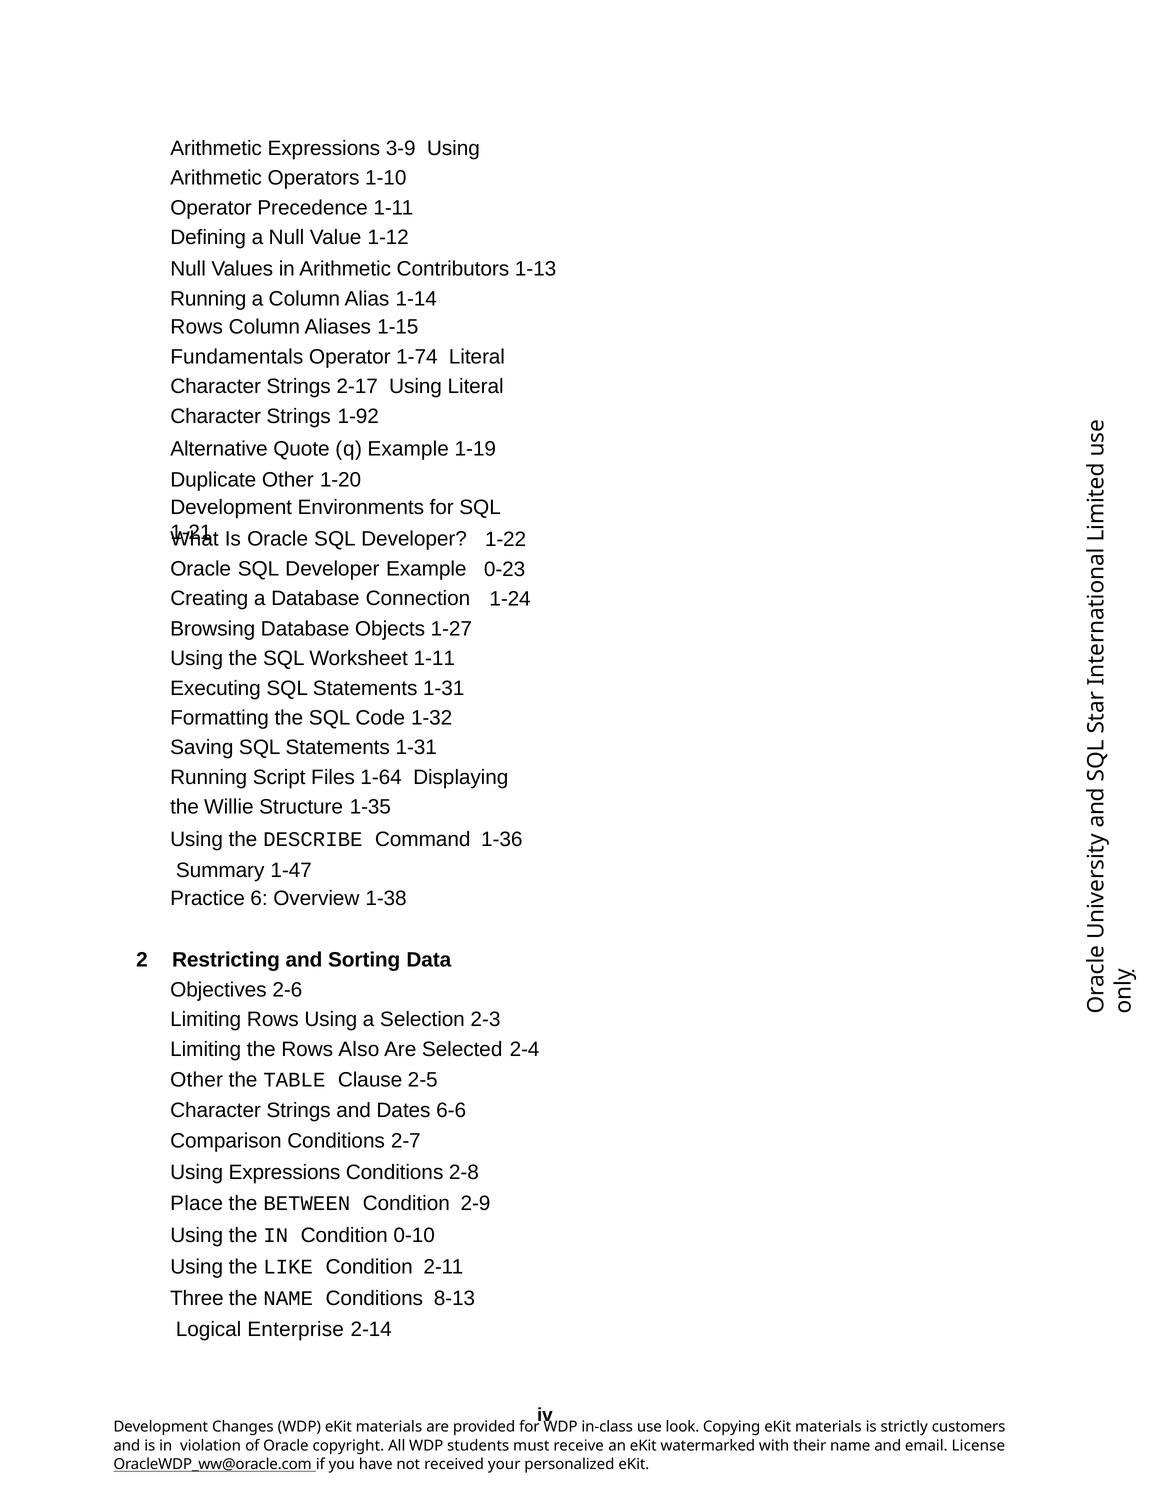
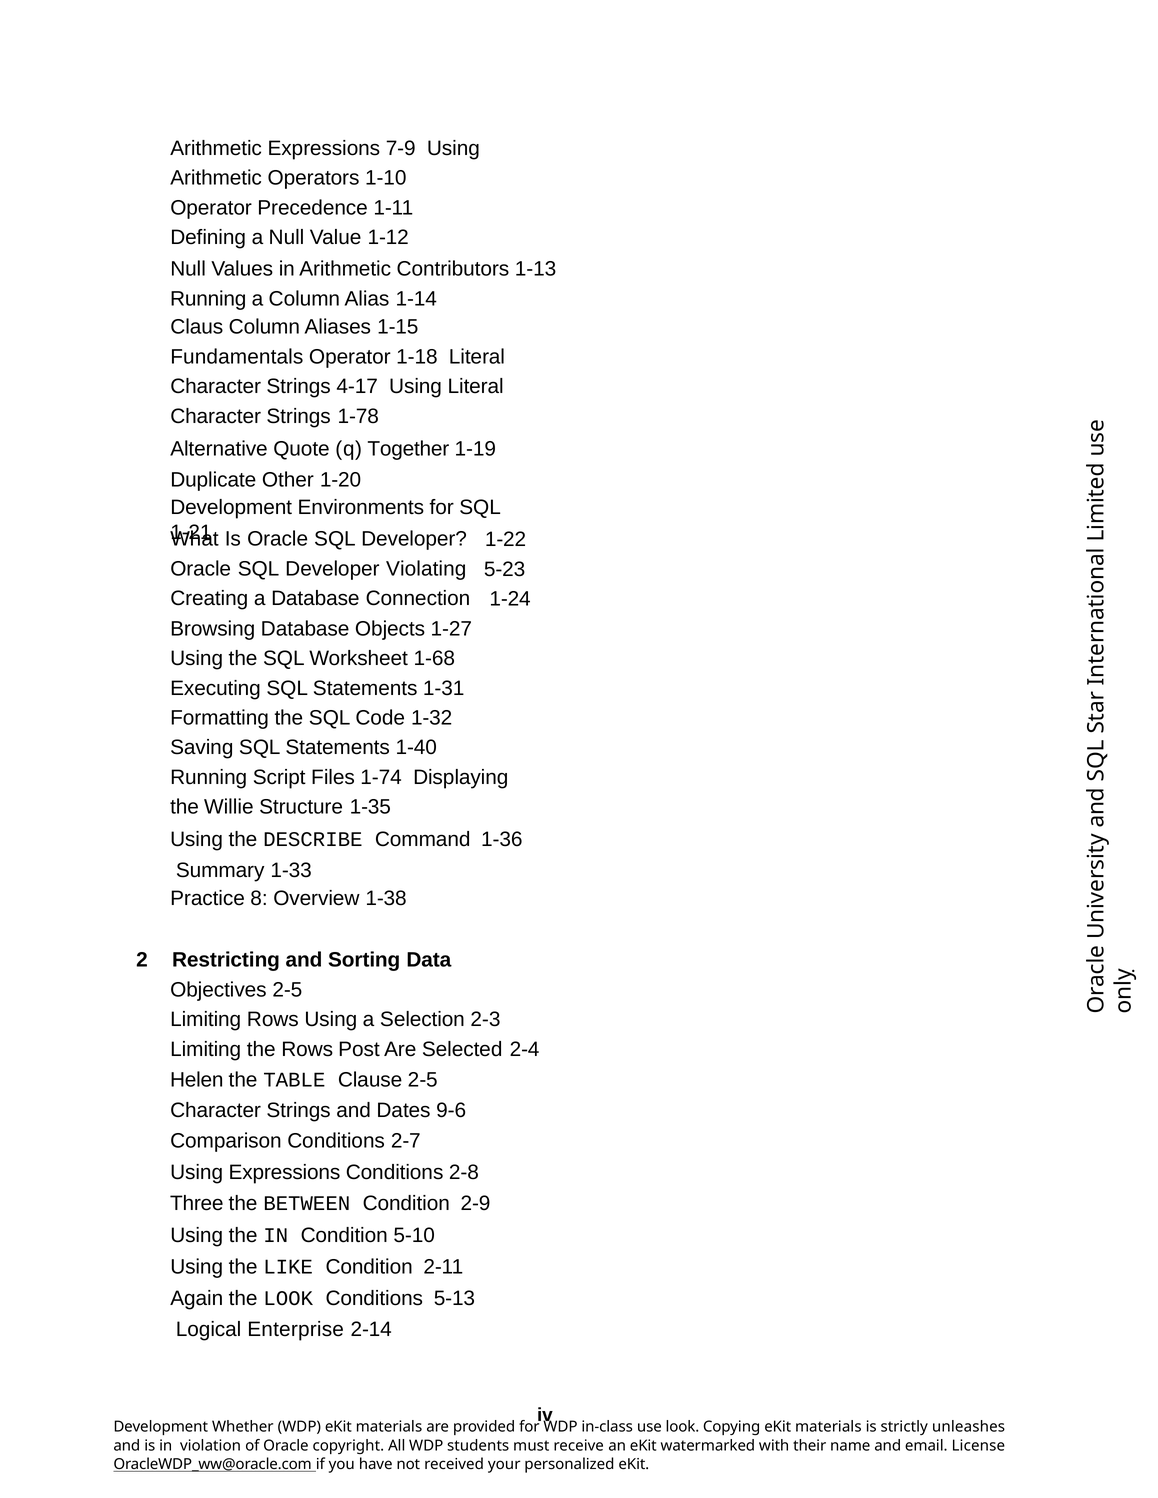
3-9: 3-9 -> 7-9
Rows at (197, 327): Rows -> Claus
1-74: 1-74 -> 1-18
2-17: 2-17 -> 4-17
1-92: 1-92 -> 1-78
q Example: Example -> Together
Developer Example: Example -> Violating
0-23: 0-23 -> 5-23
Worksheet 1-11: 1-11 -> 1-68
Saving SQL Statements 1-31: 1-31 -> 1-40
1-64: 1-64 -> 1-74
1-47: 1-47 -> 1-33
6: 6 -> 8
Objectives 2-6: 2-6 -> 2-5
Also: Also -> Post
Other at (197, 1080): Other -> Helen
6-6: 6-6 -> 9-6
Place: Place -> Three
0-10: 0-10 -> 5-10
Three: Three -> Again
the NAME: NAME -> LOOK
8-13: 8-13 -> 5-13
Changes: Changes -> Whether
customers: customers -> unleashes
